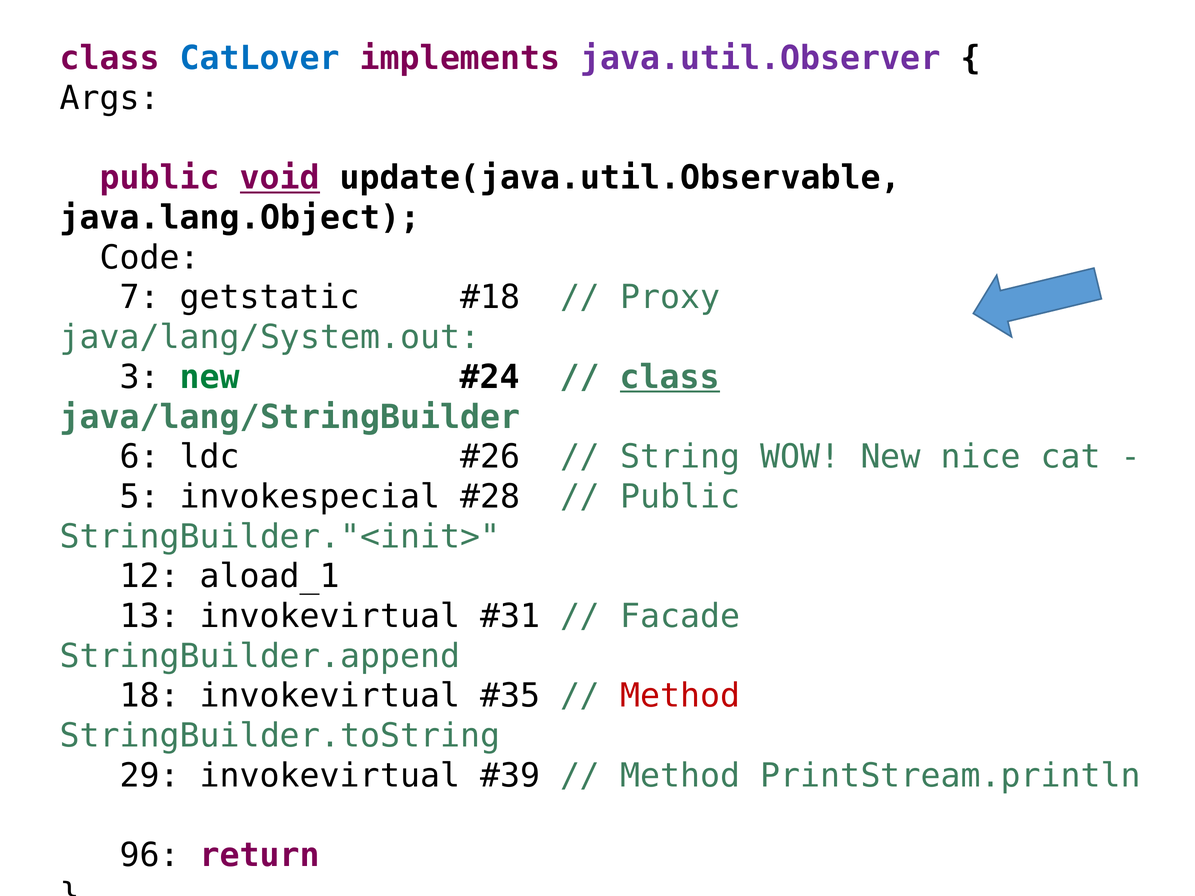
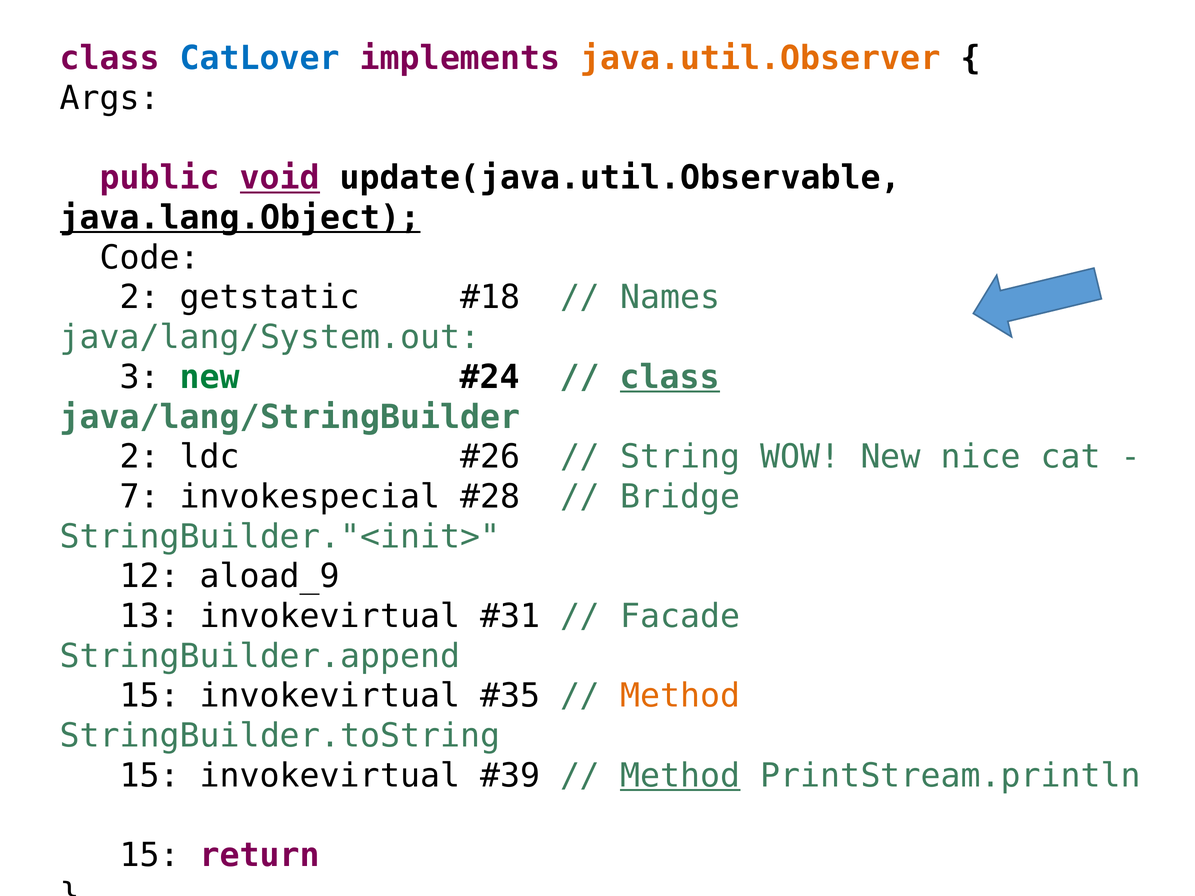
java.util.Observer colour: purple -> orange
java.lang.Object underline: none -> present
7 at (140, 298): 7 -> 2
Proxy: Proxy -> Names
6 at (140, 457): 6 -> 2
5: 5 -> 7
Public at (680, 497): Public -> Bridge
aload_1: aload_1 -> aload_9
18 at (150, 696): 18 -> 15
Method at (680, 696) colour: red -> orange
29 at (150, 776): 29 -> 15
Method at (680, 776) underline: none -> present
96 at (150, 856): 96 -> 15
